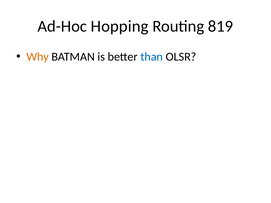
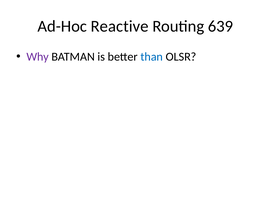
Hopping: Hopping -> Reactive
819: 819 -> 639
Why colour: orange -> purple
